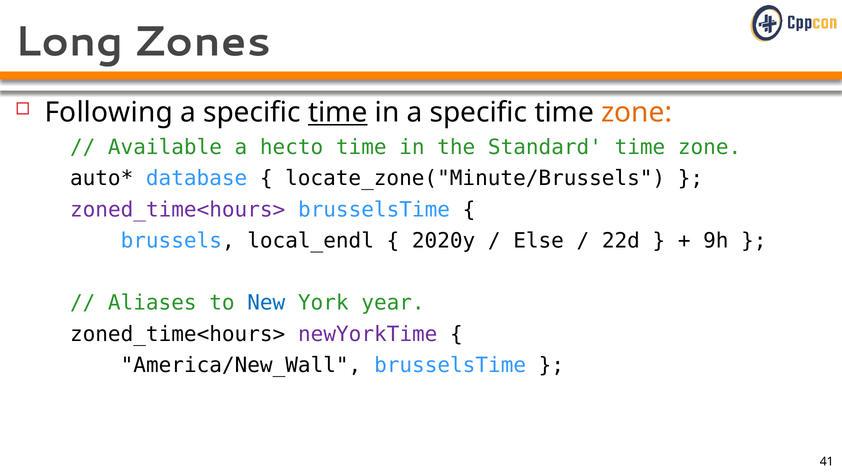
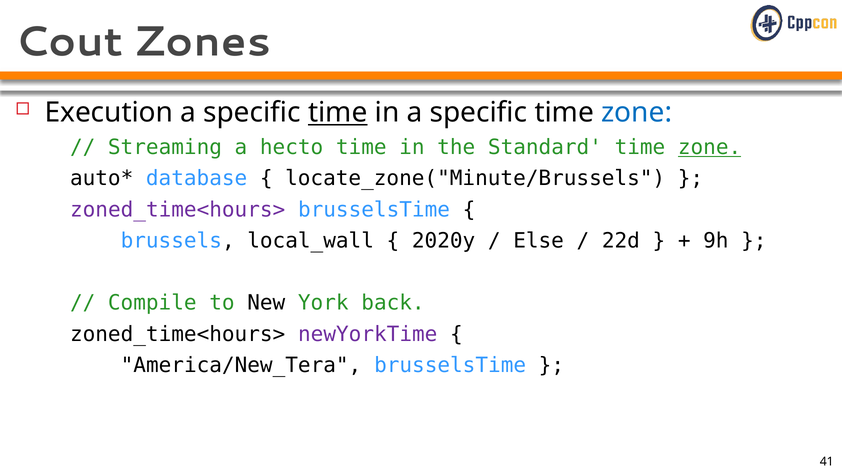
Long: Long -> Cout
Following: Following -> Execution
zone at (637, 112) colour: orange -> blue
Available: Available -> Streaming
zone at (710, 147) underline: none -> present
local_endl: local_endl -> local_wall
Aliases: Aliases -> Compile
New colour: blue -> black
year: year -> back
America/New_Wall: America/New_Wall -> America/New_Tera
